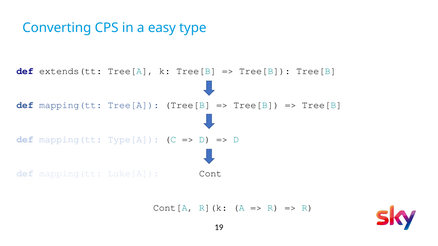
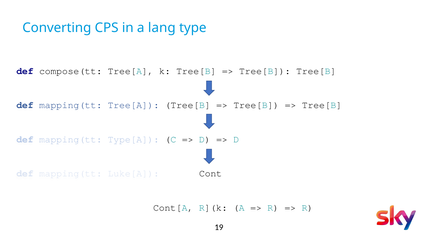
easy: easy -> lang
extends(tt: extends(tt -> compose(tt
